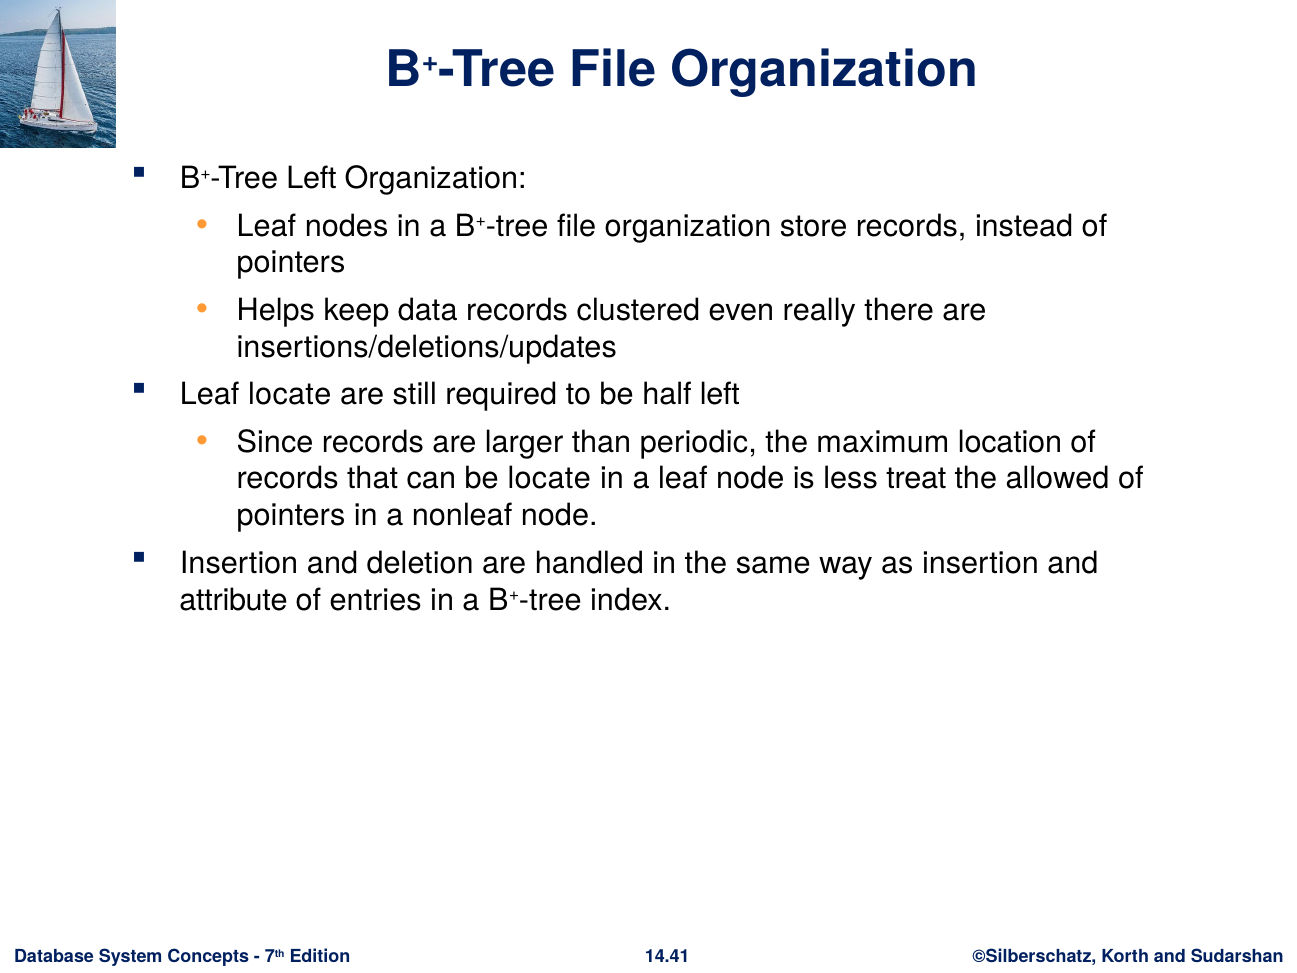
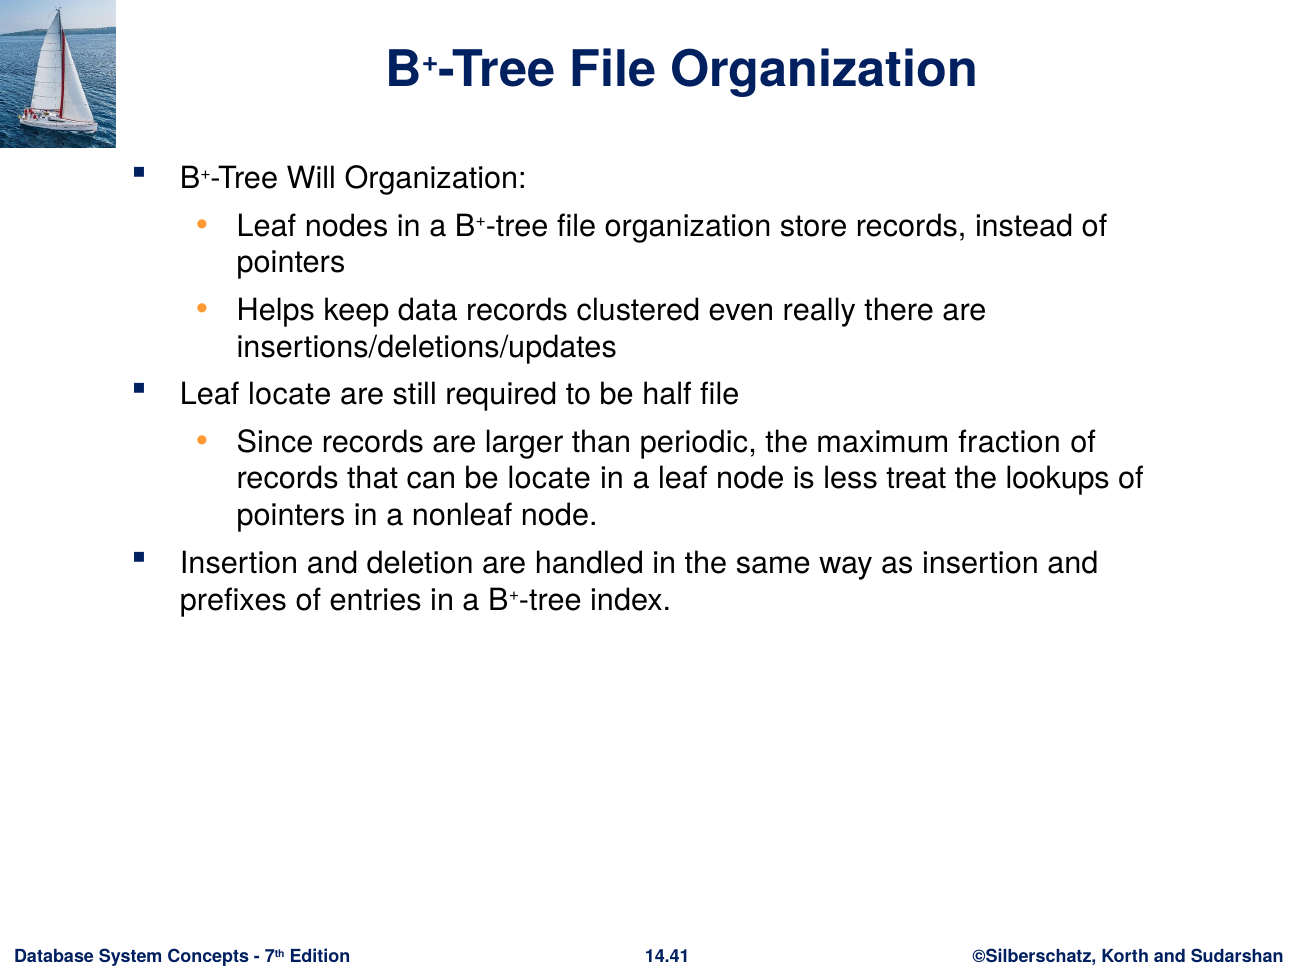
B+-Tree Left: Left -> Will
half left: left -> file
location: location -> fraction
allowed: allowed -> lookups
attribute: attribute -> prefixes
